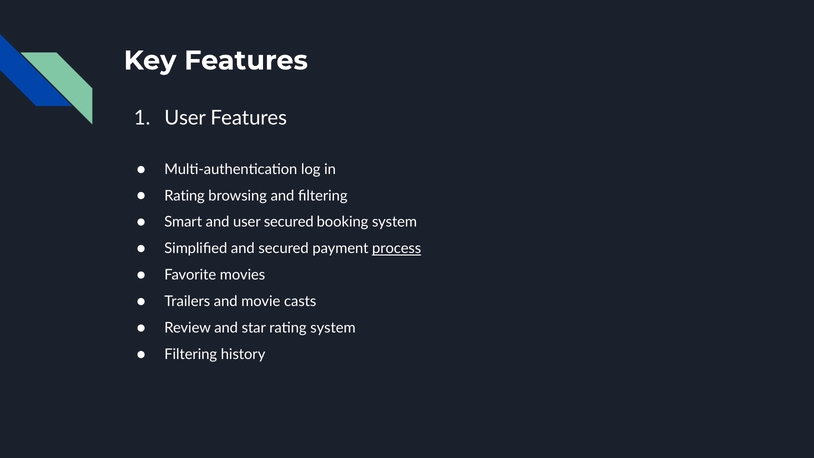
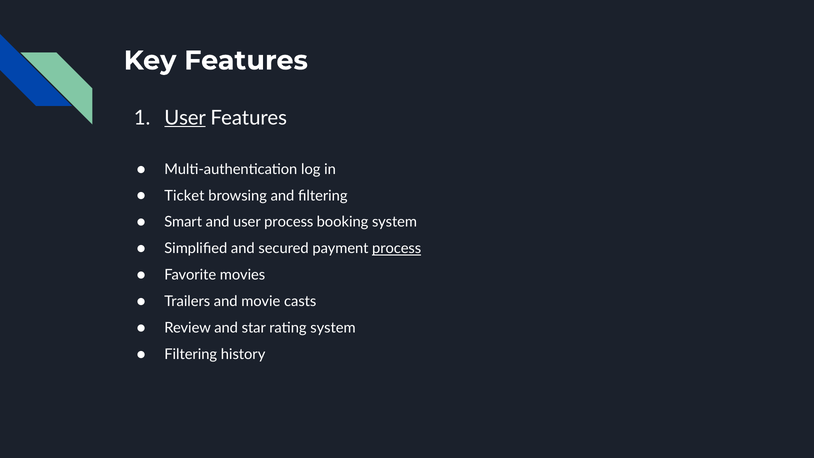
User at (185, 118) underline: none -> present
Rating at (185, 196): Rating -> Ticket
user secured: secured -> process
